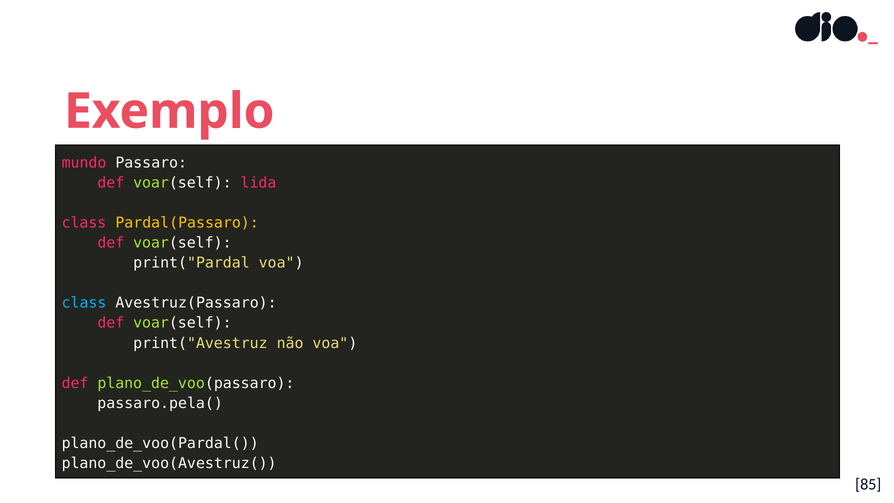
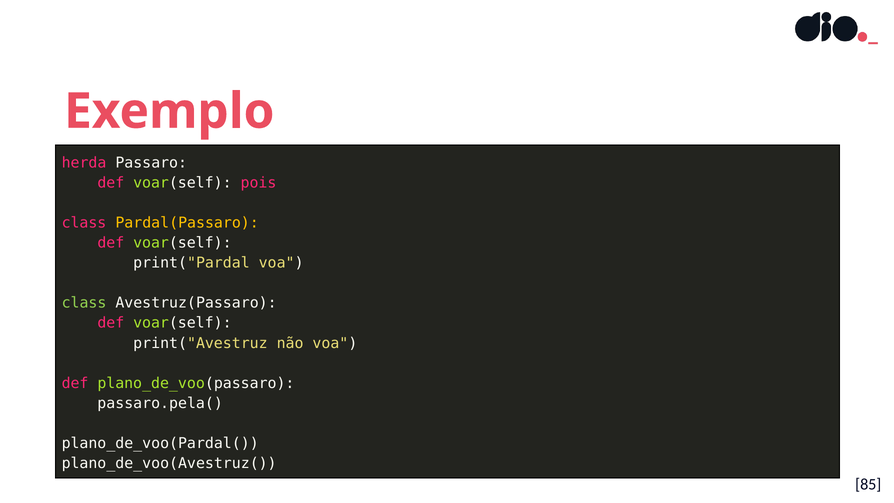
mundo: mundo -> herda
lida: lida -> pois
class at (84, 303) colour: light blue -> light green
